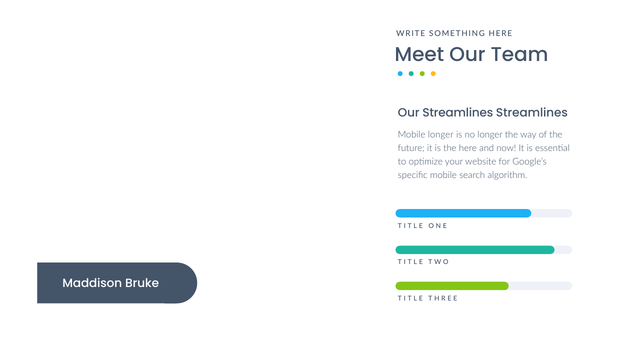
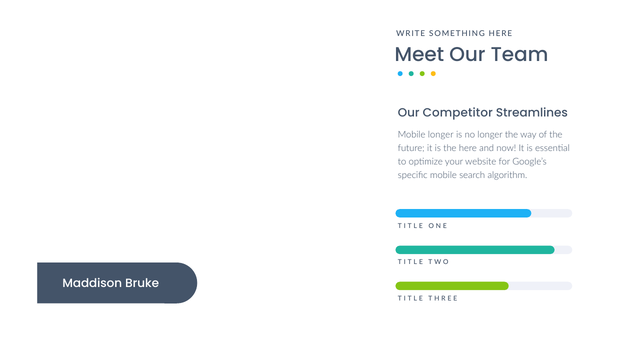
Our Streamlines: Streamlines -> Competitor
